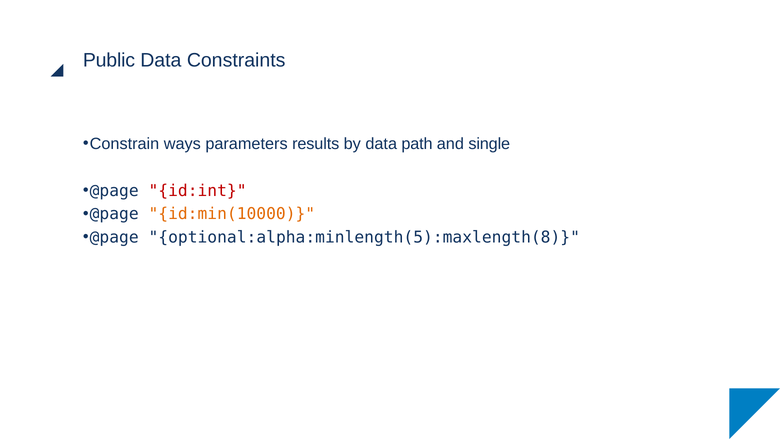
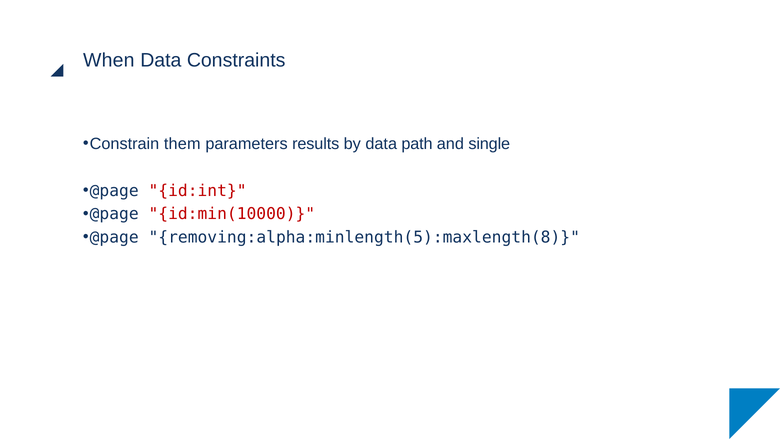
Public: Public -> When
ways: ways -> them
id:min(10000 colour: orange -> red
optional:alpha:minlength(5):maxlength(8: optional:alpha:minlength(5):maxlength(8 -> removing:alpha:minlength(5):maxlength(8
